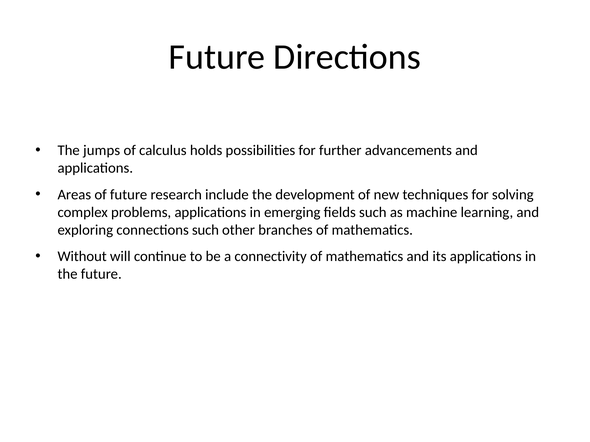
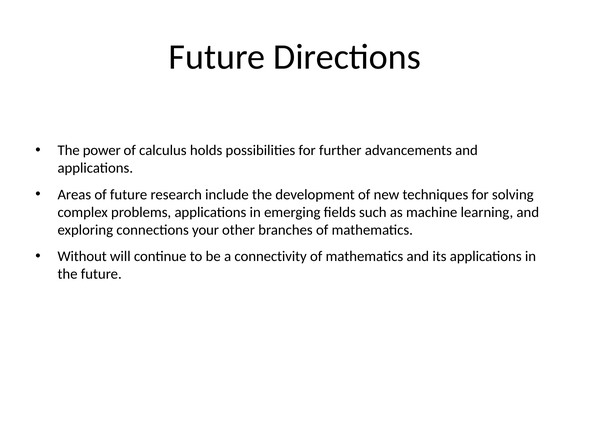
jumps: jumps -> power
connections such: such -> your
